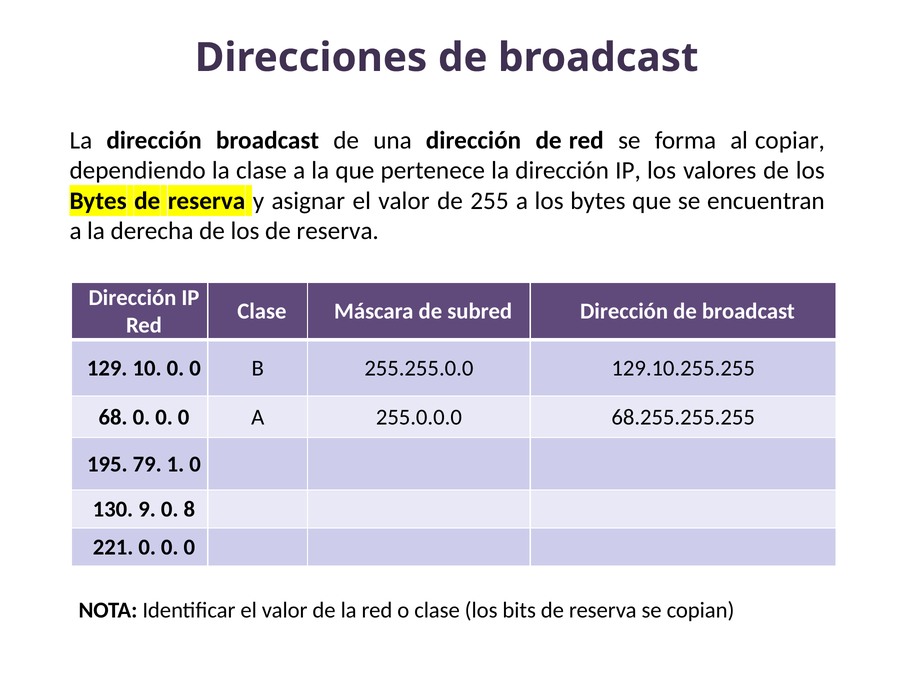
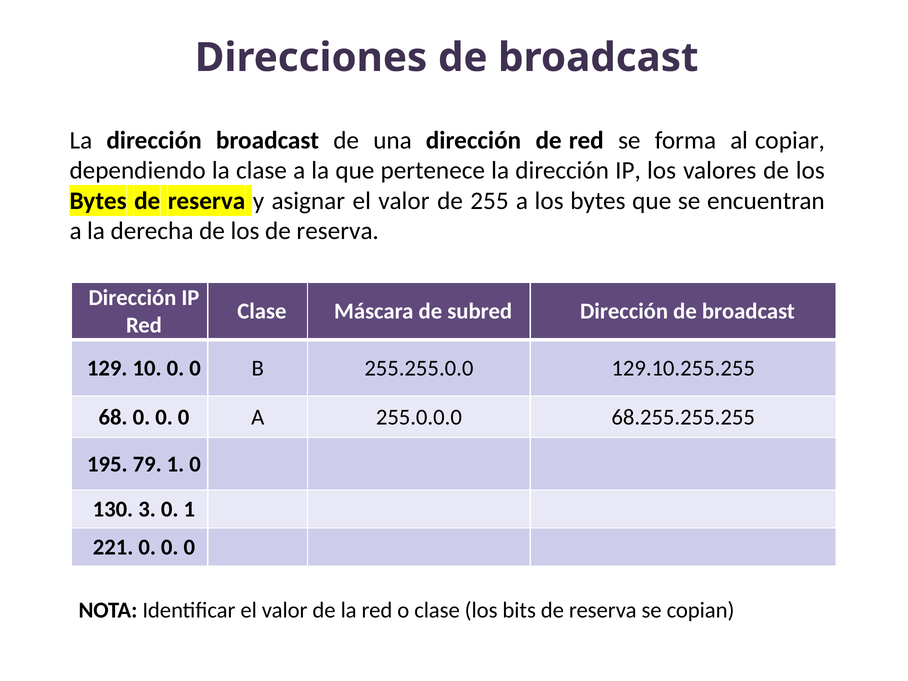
9: 9 -> 3
0 8: 8 -> 1
